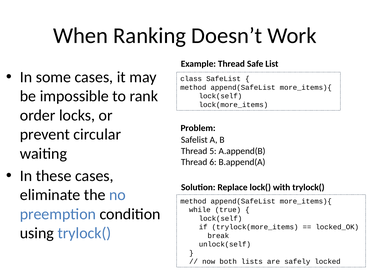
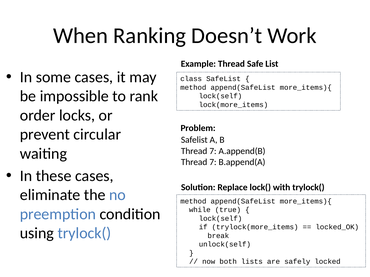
5 at (213, 151): 5 -> 7
6 at (213, 162): 6 -> 7
